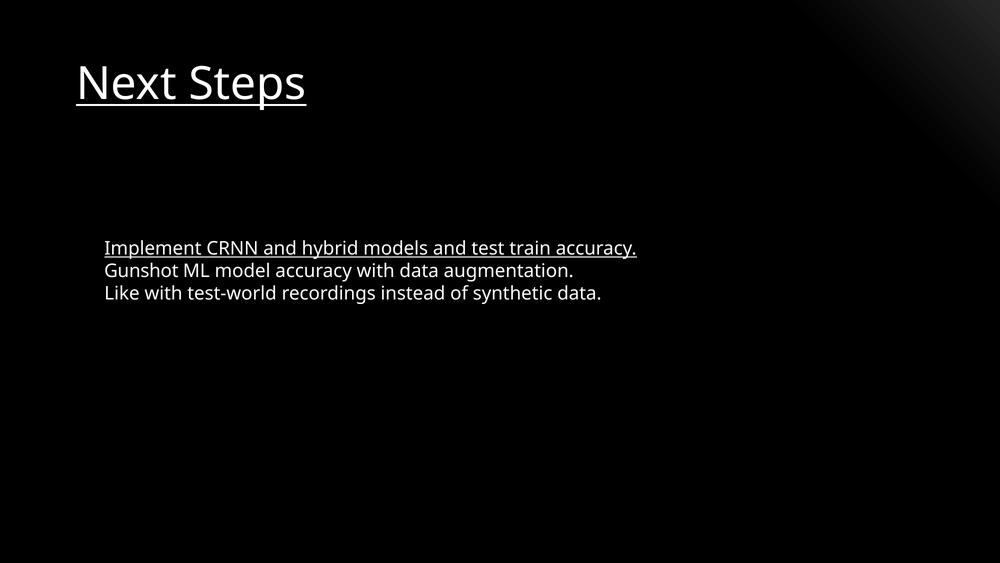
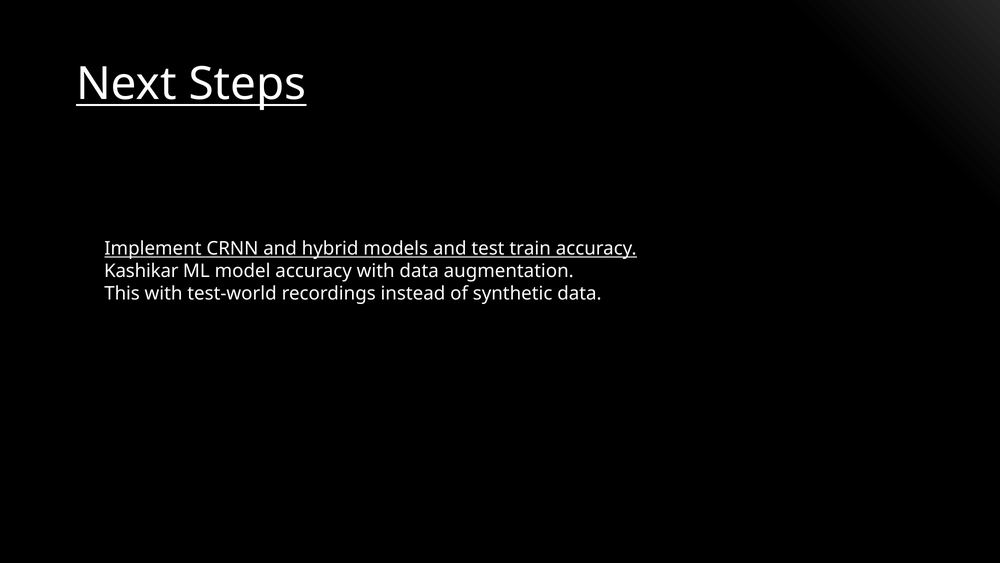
Gunshot: Gunshot -> Kashikar
Like: Like -> This
